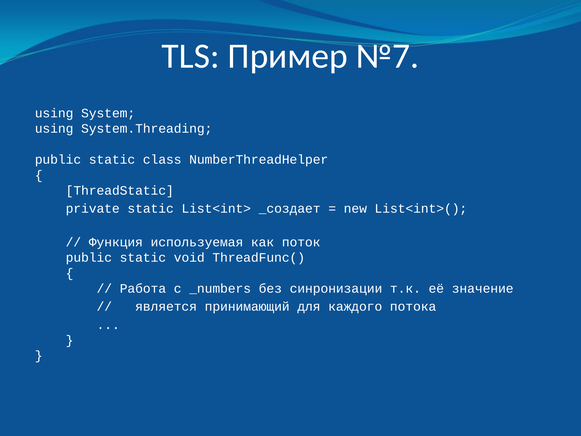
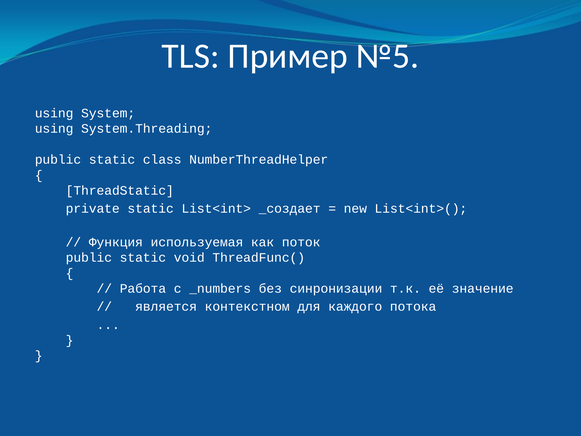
№7: №7 -> №5
принимающий: принимающий -> контекстном
